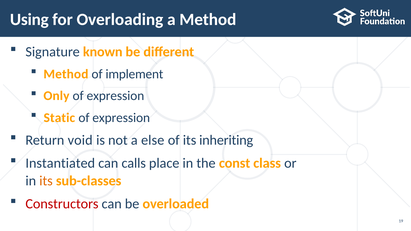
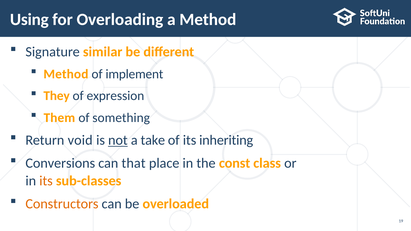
known: known -> similar
Only: Only -> They
Static: Static -> Them
expression at (121, 118): expression -> something
not underline: none -> present
else: else -> take
Instantiated: Instantiated -> Conversions
calls: calls -> that
Constructors colour: red -> orange
